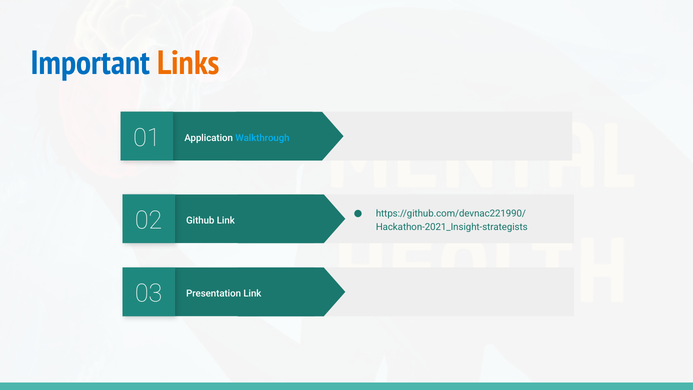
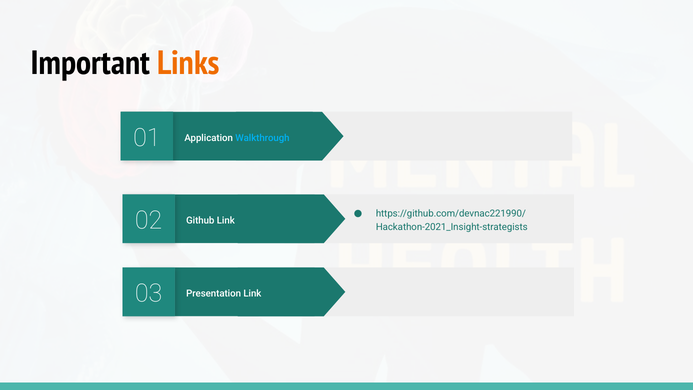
Important colour: blue -> black
